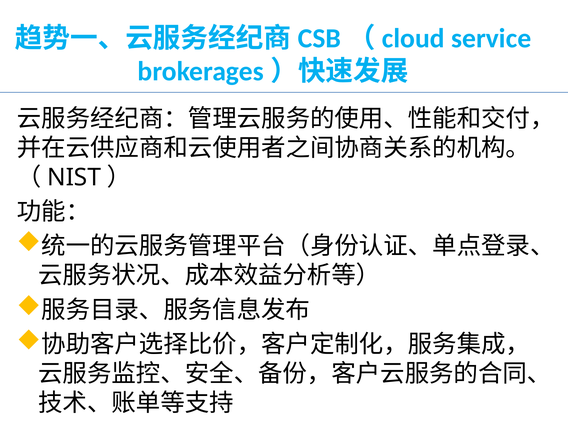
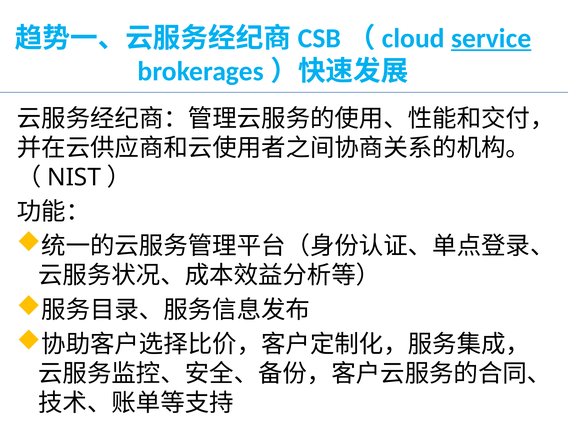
service underline: none -> present
